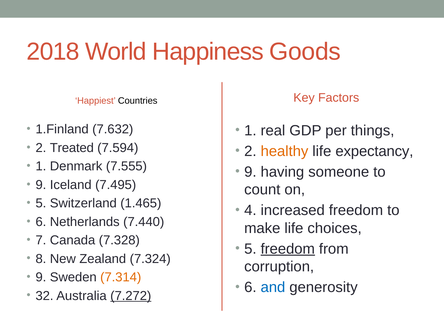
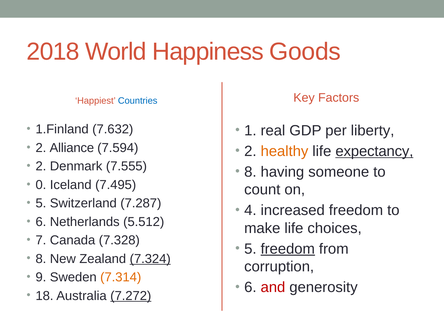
Countries colour: black -> blue
things: things -> liberty
Treated: Treated -> Alliance
expectancy underline: none -> present
1 at (41, 166): 1 -> 2
9 at (250, 172): 9 -> 8
9 at (41, 185): 9 -> 0
1.465: 1.465 -> 7.287
7.440: 7.440 -> 5.512
7.324 underline: none -> present
and colour: blue -> red
32: 32 -> 18
